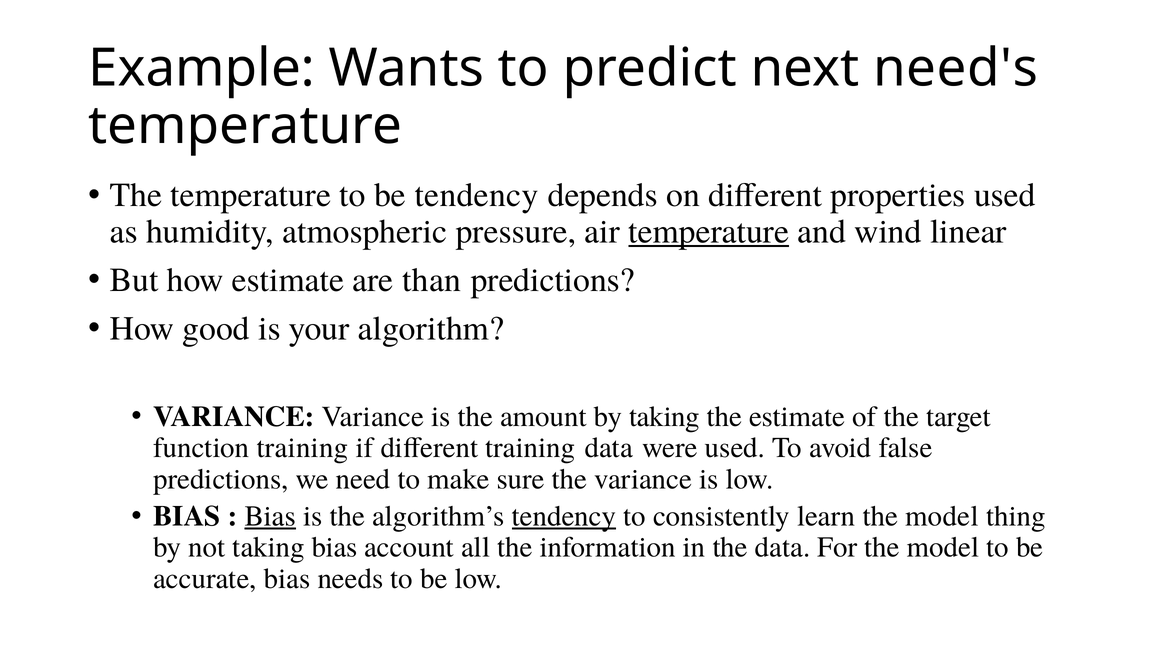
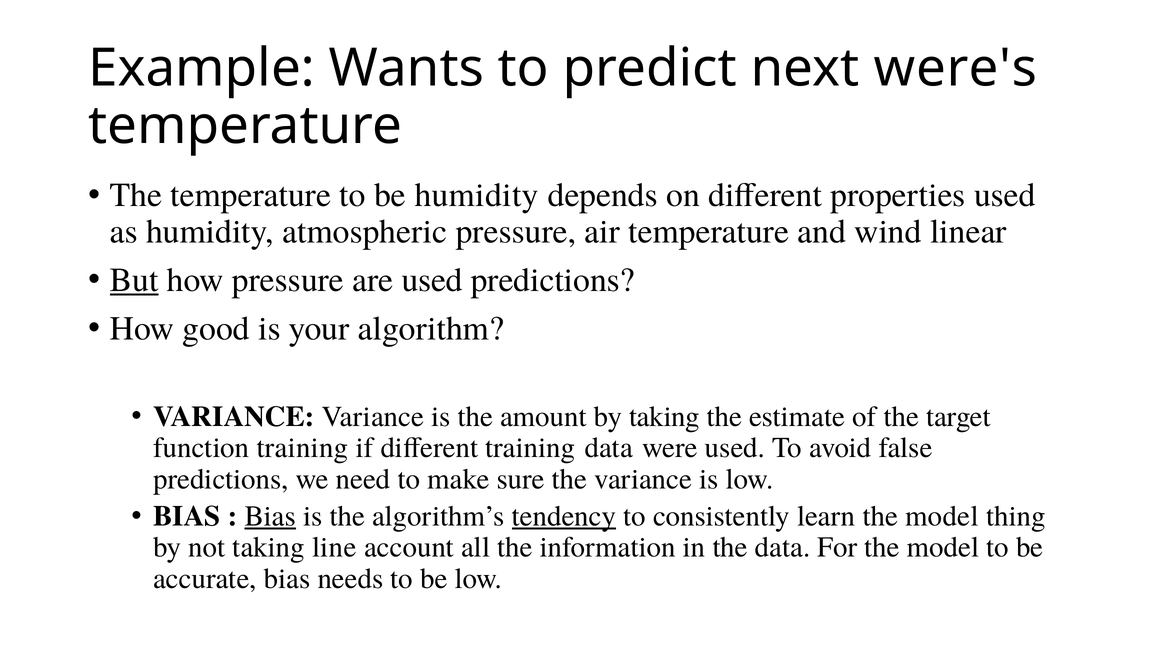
need's: need's -> were's
be tendency: tendency -> humidity
temperature at (709, 232) underline: present -> none
But underline: none -> present
how estimate: estimate -> pressure
are than: than -> used
taking bias: bias -> line
